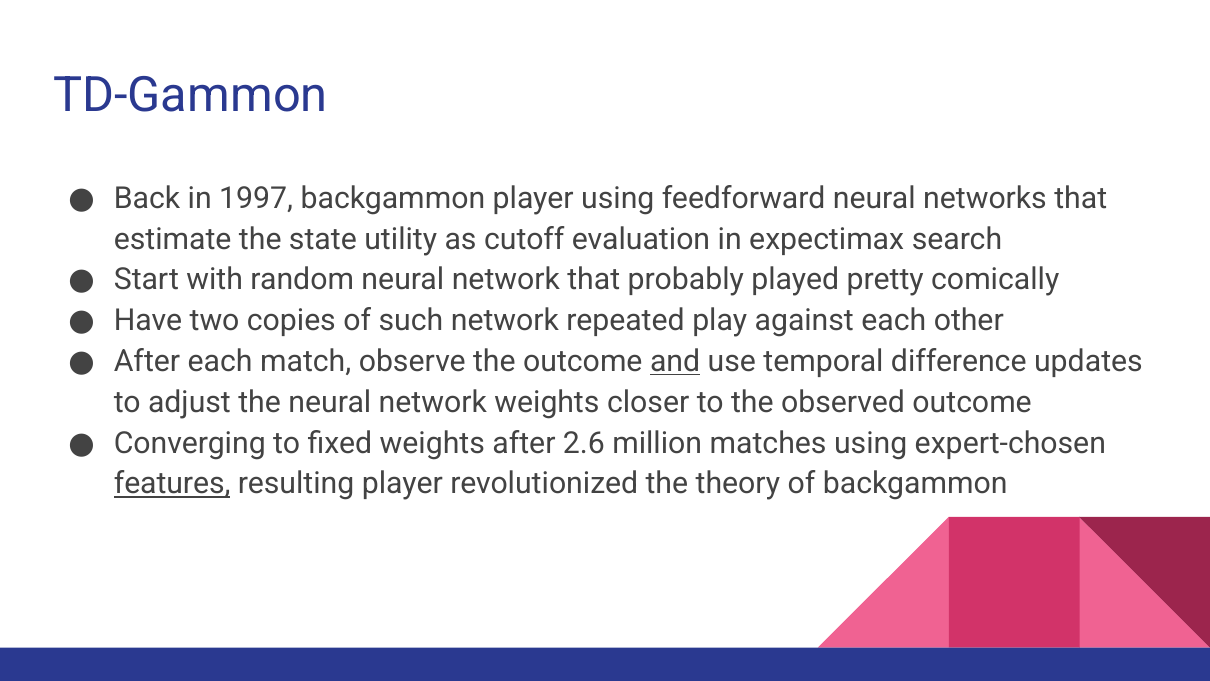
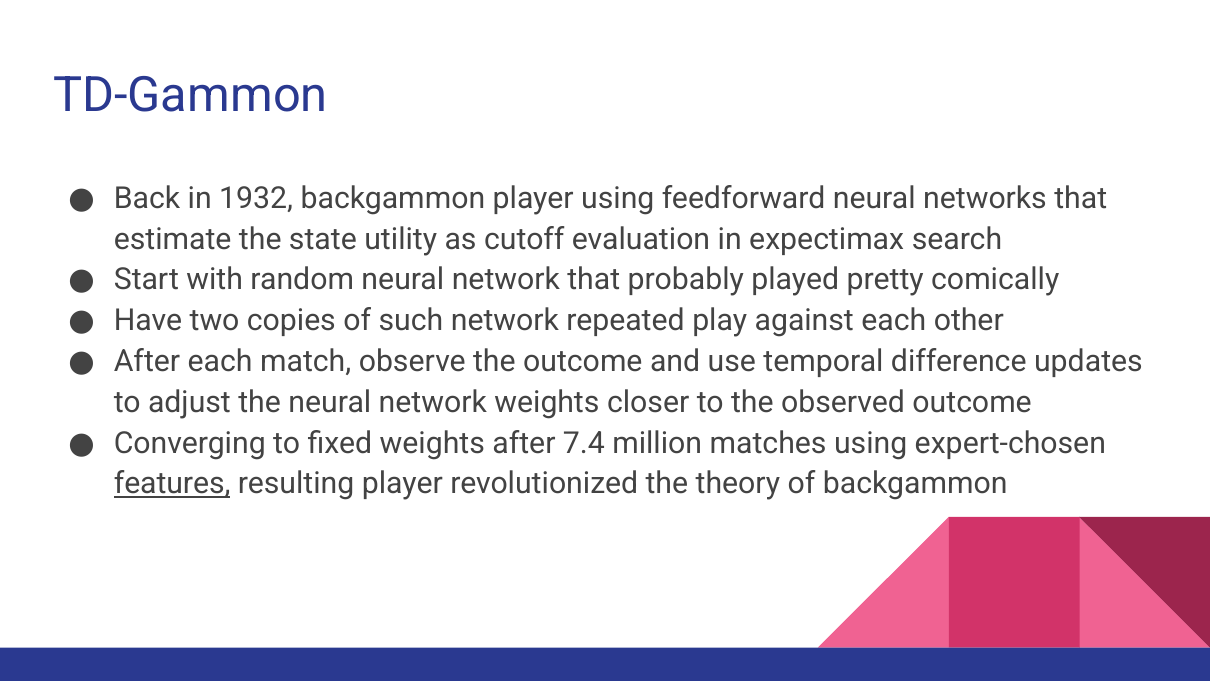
1997: 1997 -> 1932
and underline: present -> none
2.6: 2.6 -> 7.4
